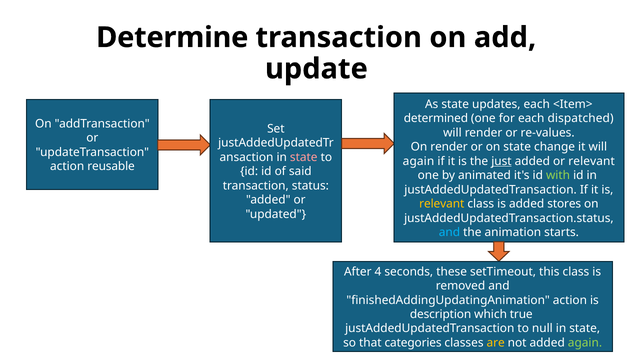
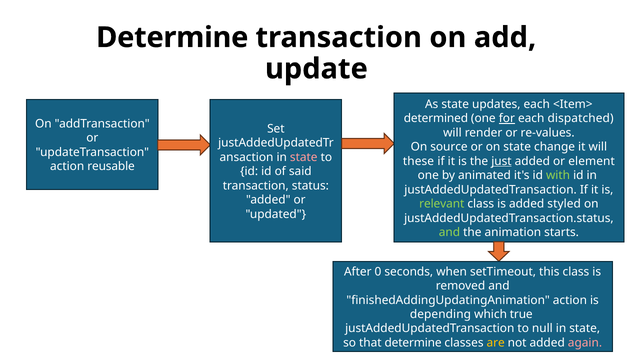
for underline: none -> present
On render: render -> source
again at (418, 161): again -> these
or relevant: relevant -> element
relevant at (442, 204) colour: yellow -> light green
stores: stores -> styled
and at (449, 232) colour: light blue -> light green
4: 4 -> 0
these: these -> when
description: description -> depending
that categories: categories -> determine
again at (585, 343) colour: light green -> pink
